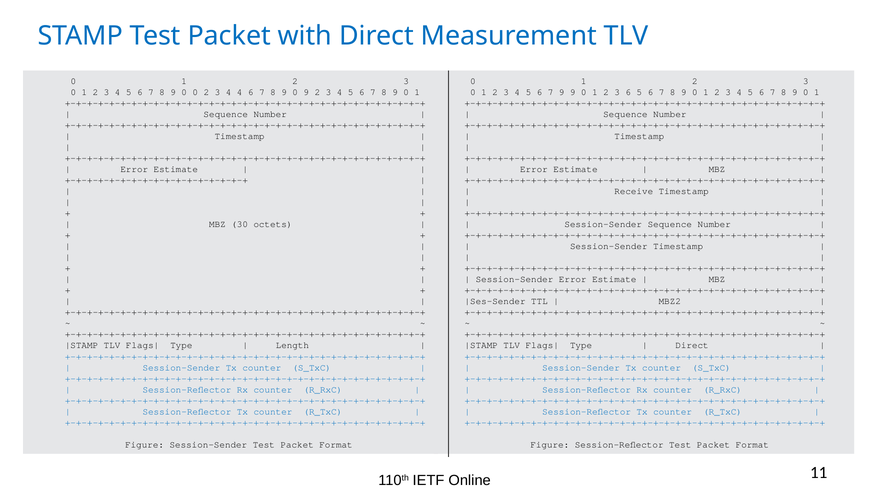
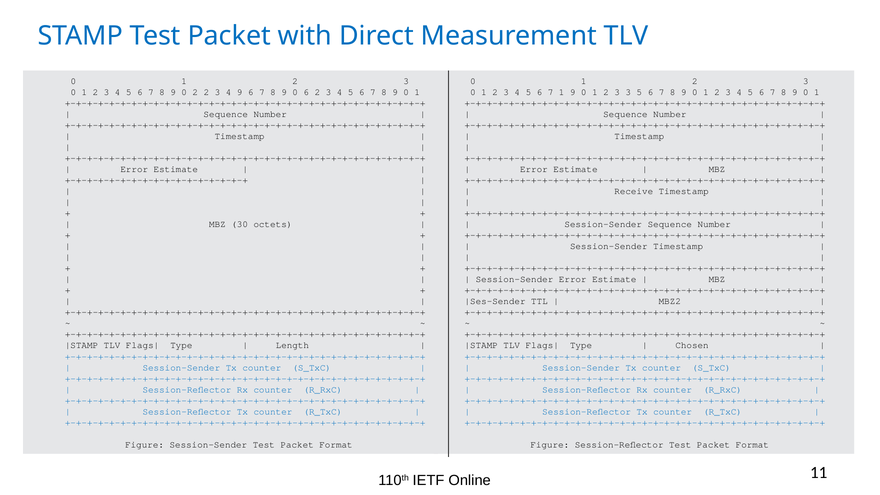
0 0: 0 -> 2
4 4: 4 -> 9
0 9: 9 -> 6
7 9: 9 -> 1
3 6: 6 -> 3
Direct at (692, 345): Direct -> Chosen
